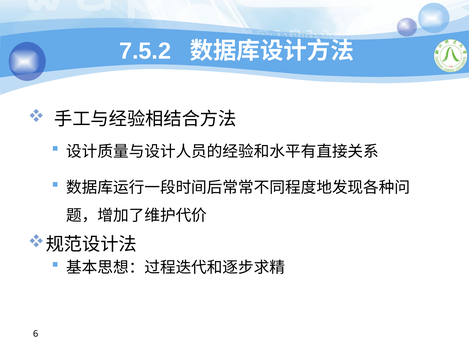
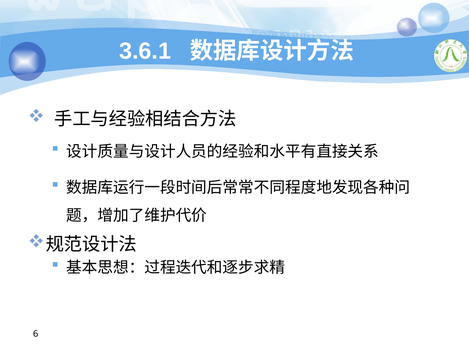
7.5.2: 7.5.2 -> 3.6.1
